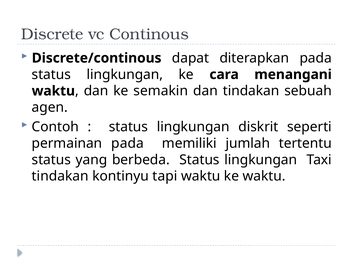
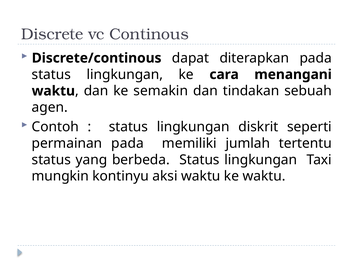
tindakan at (60, 176): tindakan -> mungkin
tapi: tapi -> aksi
